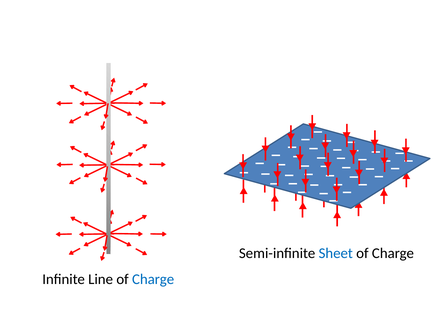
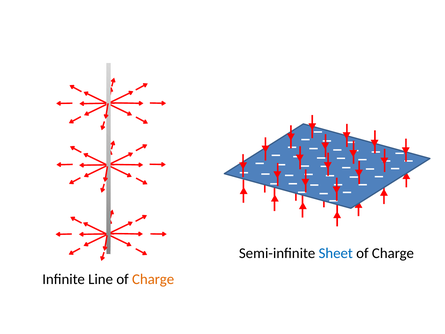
Charge at (153, 279) colour: blue -> orange
